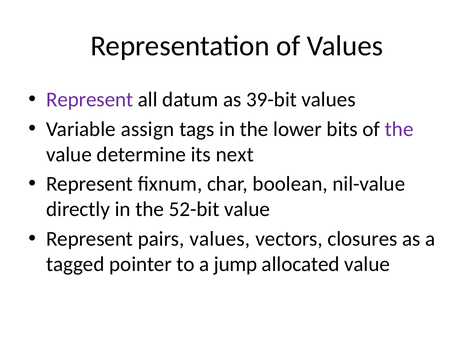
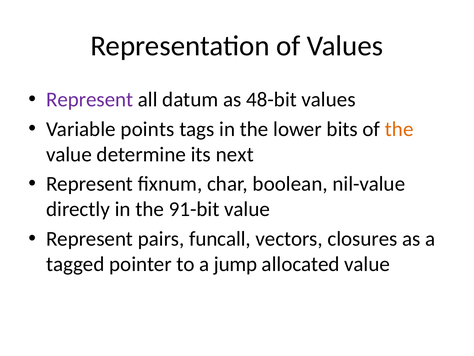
39-bit: 39-bit -> 48-bit
assign: assign -> points
the at (399, 129) colour: purple -> orange
52-bit: 52-bit -> 91-bit
pairs values: values -> funcall
